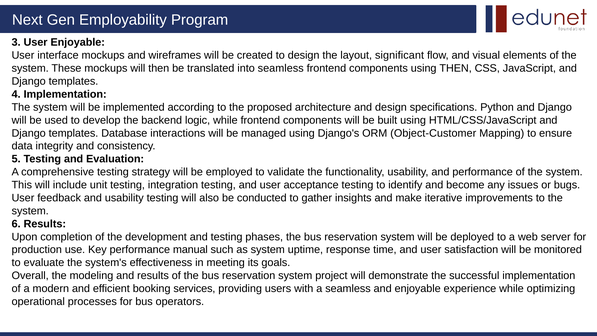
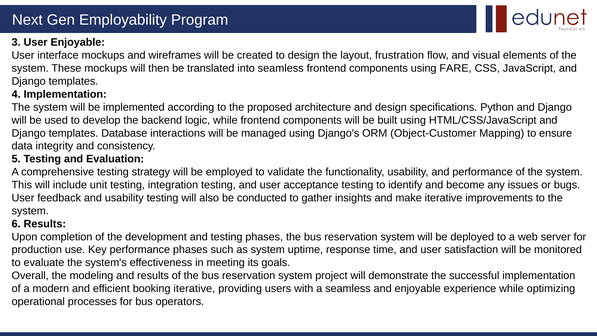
significant: significant -> frustration
using THEN: THEN -> FARE
performance manual: manual -> phases
booking services: services -> iterative
